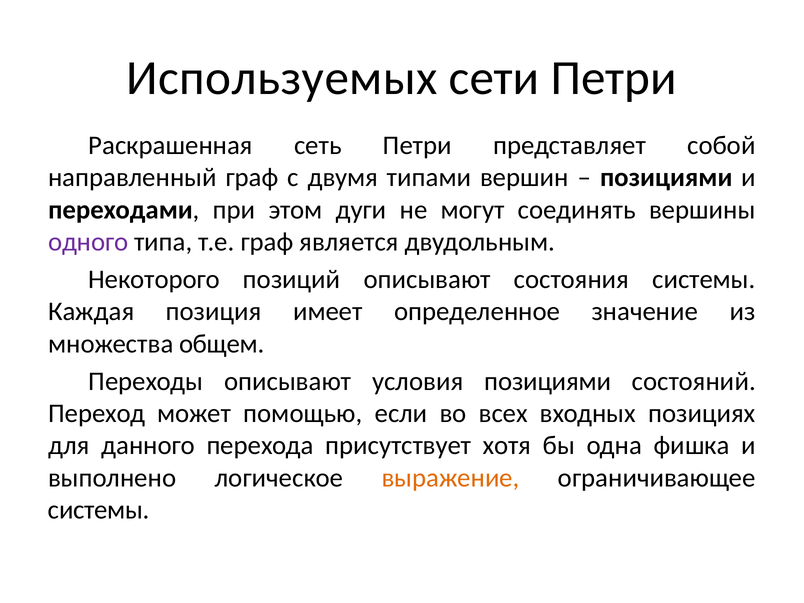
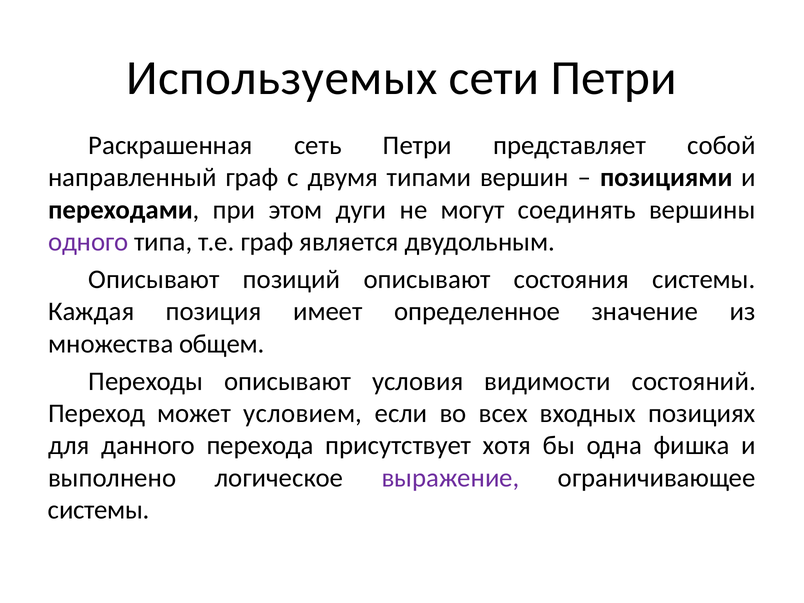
Некоторого at (154, 279): Некоторого -> Описывают
условия позициями: позициями -> видимости
помощью: помощью -> условием
выражение colour: orange -> purple
